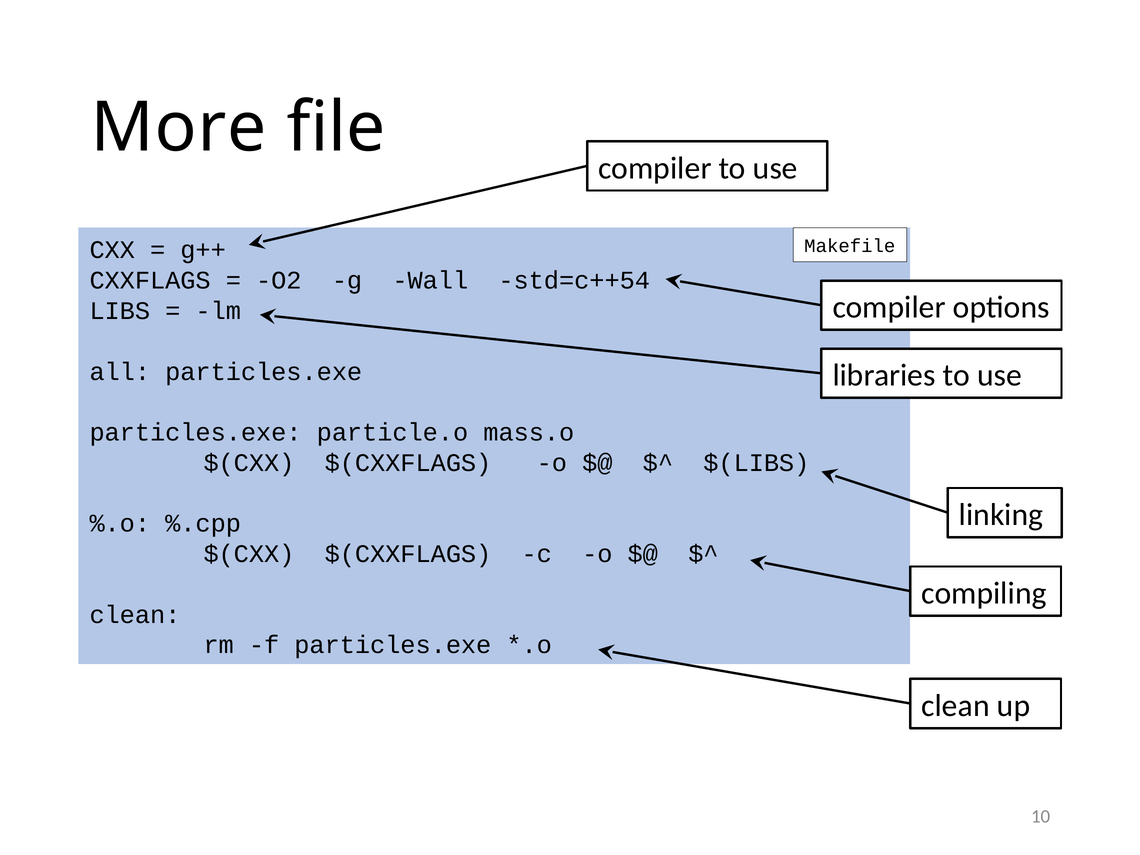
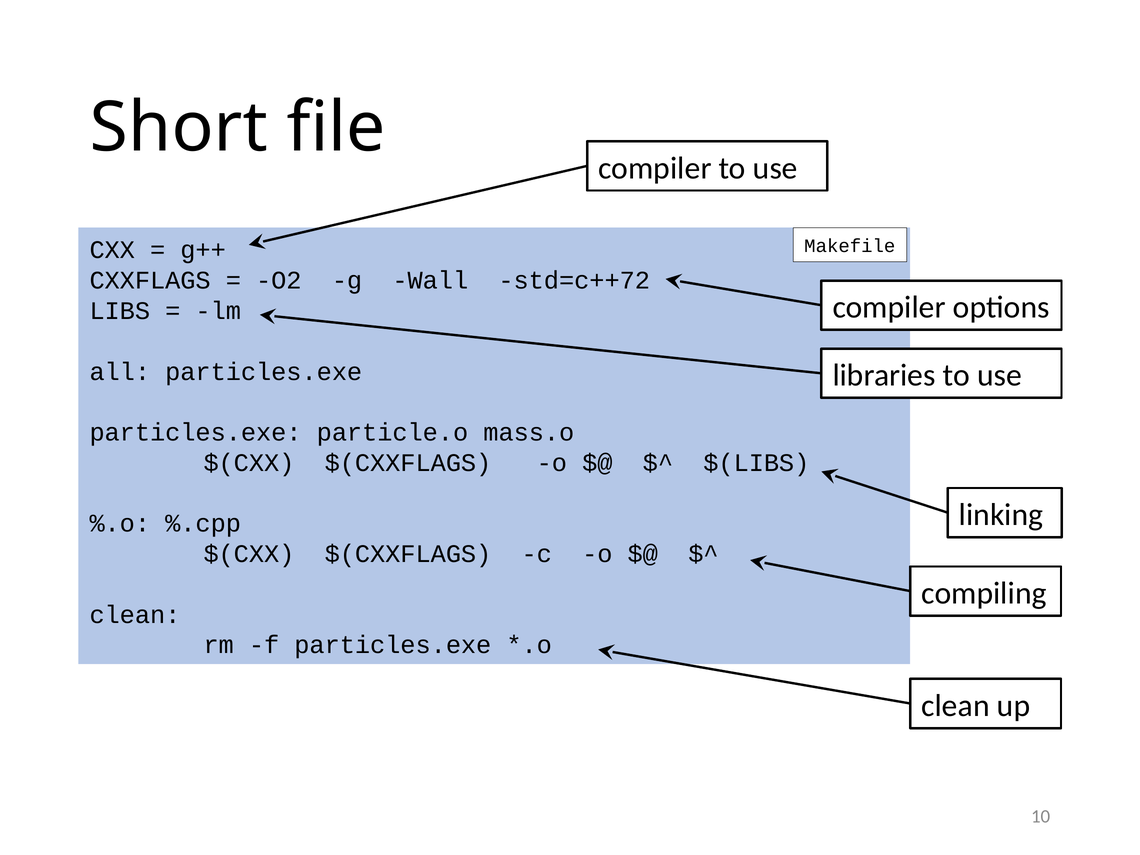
More: More -> Short
std=c++54: std=c++54 -> std=c++72
